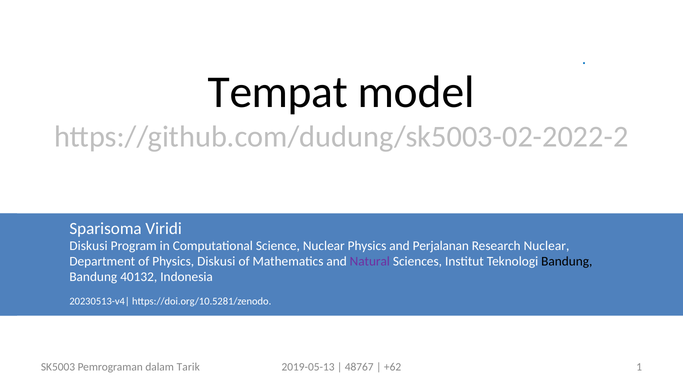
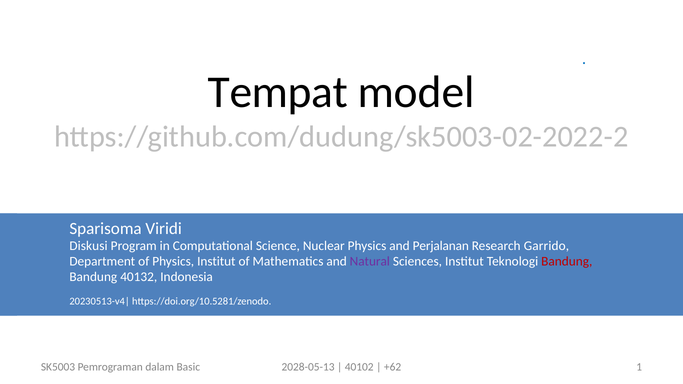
Research Nuclear: Nuclear -> Garrido
Physics Diskusi: Diskusi -> Institut
Bandung at (567, 262) colour: black -> red
Tarik: Tarik -> Basic
2019-05-13: 2019-05-13 -> 2028-05-13
48767: 48767 -> 40102
